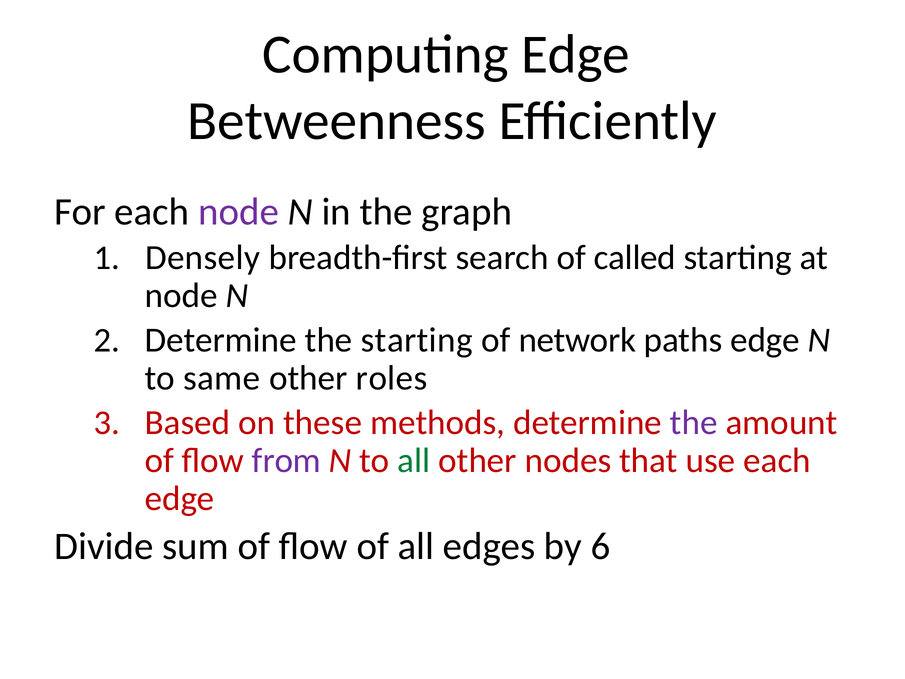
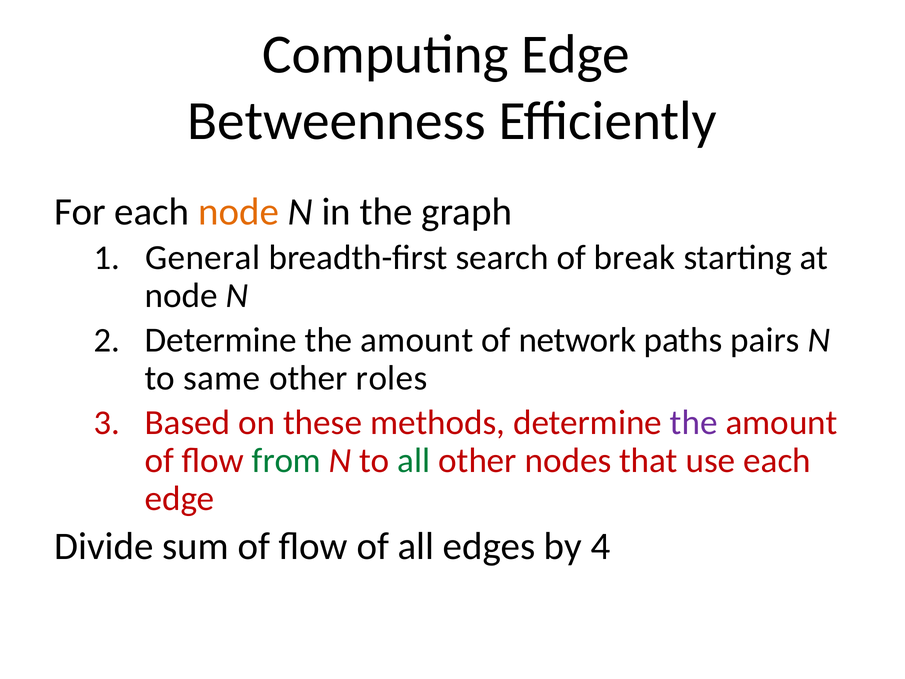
node at (239, 212) colour: purple -> orange
Densely: Densely -> General
called: called -> break
2 Determine the starting: starting -> amount
paths edge: edge -> pairs
from colour: purple -> green
6: 6 -> 4
